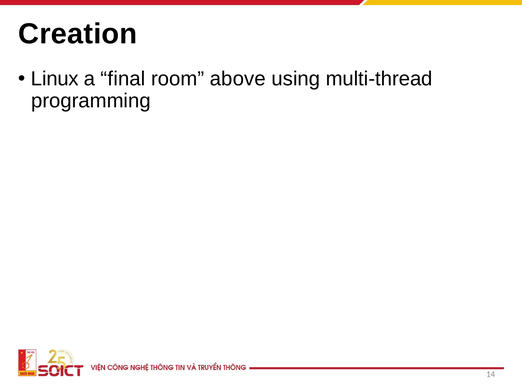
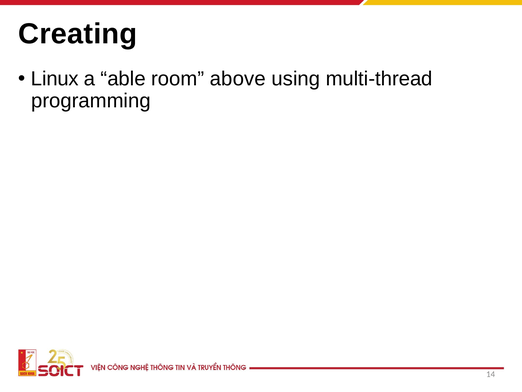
Creation: Creation -> Creating
final: final -> able
